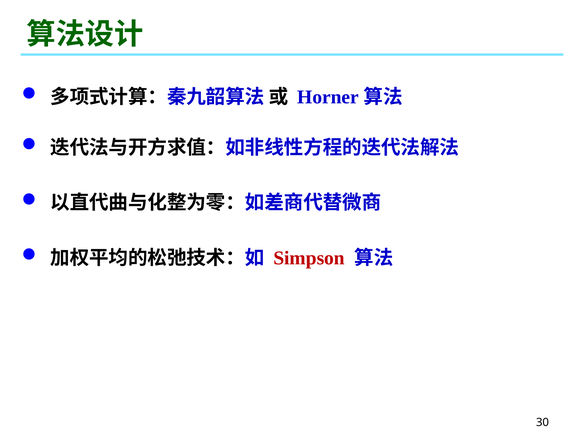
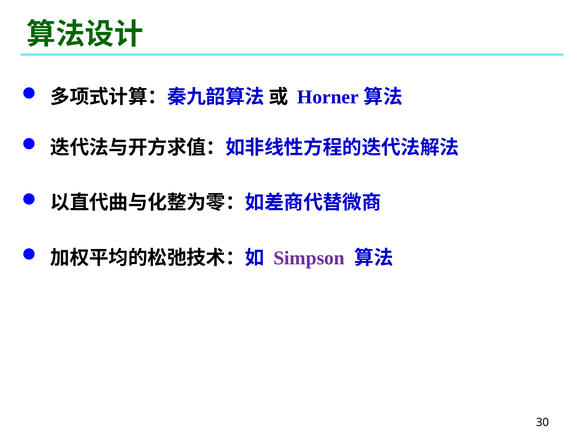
Simpson colour: red -> purple
